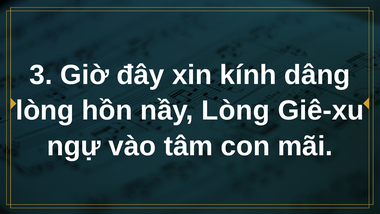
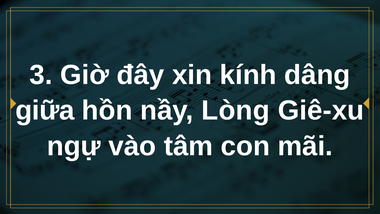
lòng at (45, 110): lòng -> giữa
